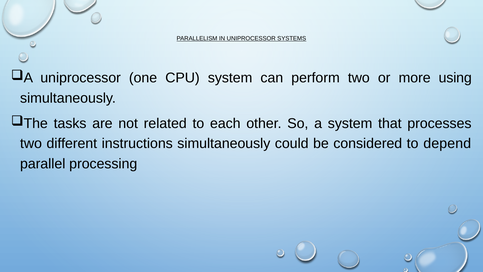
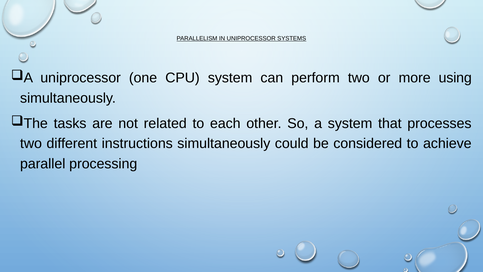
depend: depend -> achieve
